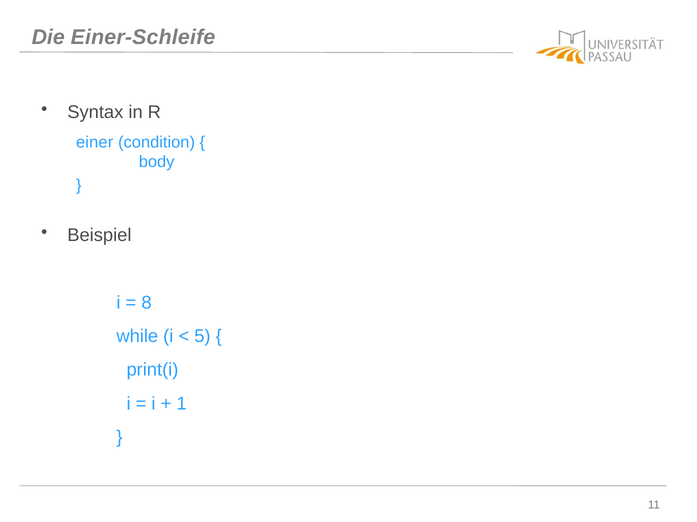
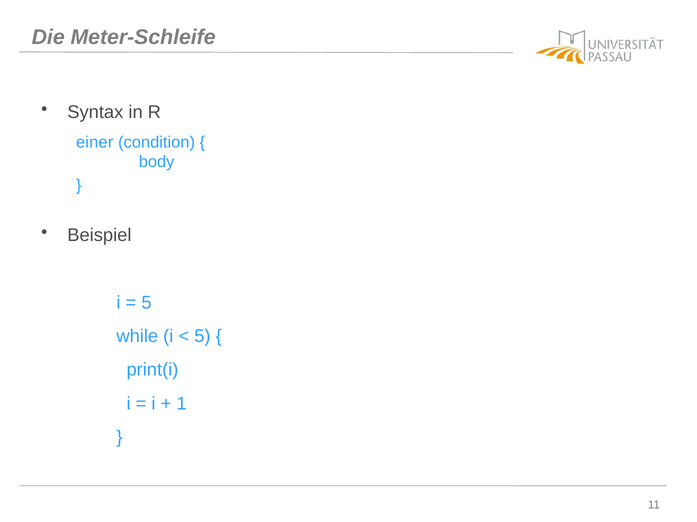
Einer-Schleife: Einer-Schleife -> Meter-Schleife
8 at (146, 303): 8 -> 5
